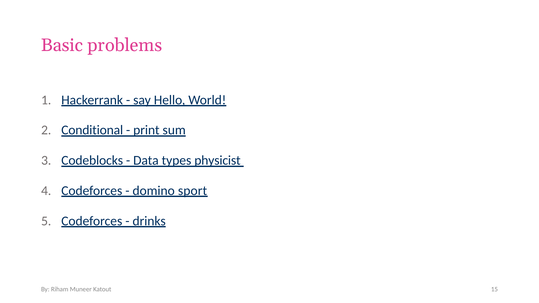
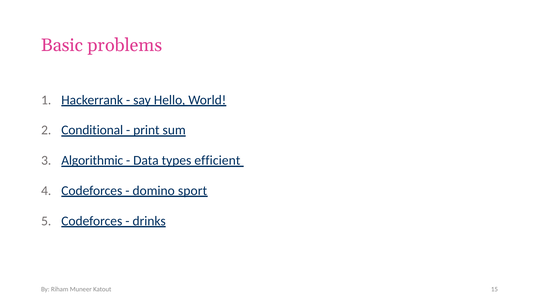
Codeblocks: Codeblocks -> Algorithmic
physicist: physicist -> efficient
